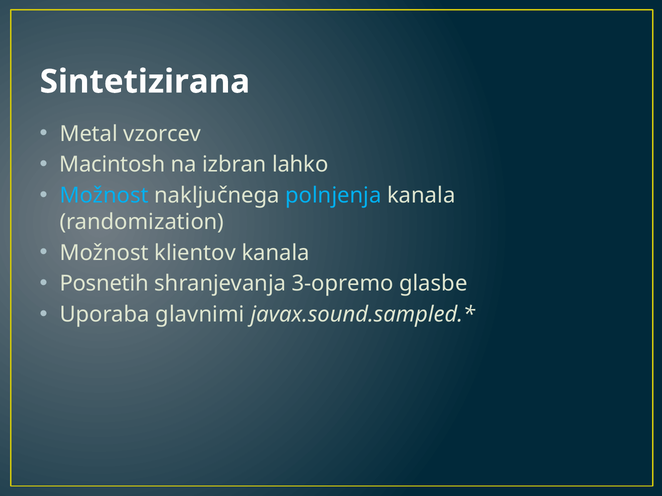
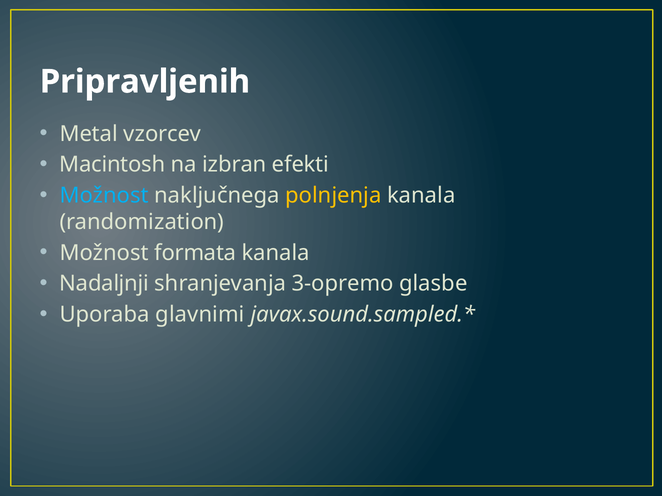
Sintetizirana: Sintetizirana -> Pripravljenih
lahko: lahko -> efekti
polnjenja colour: light blue -> yellow
klientov: klientov -> formata
Posnetih: Posnetih -> Nadaljnji
